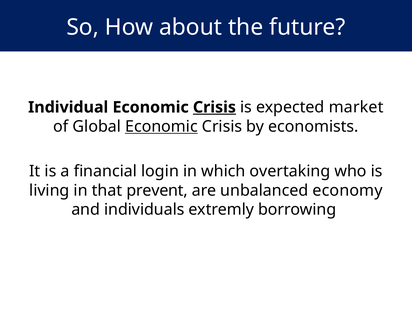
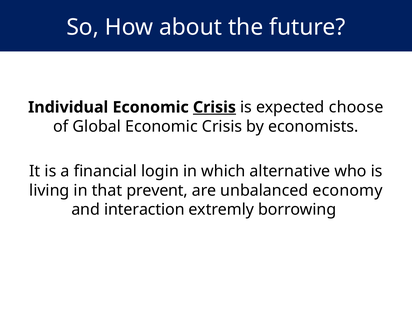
market: market -> choose
Economic at (161, 126) underline: present -> none
overtaking: overtaking -> alternative
individuals: individuals -> interaction
